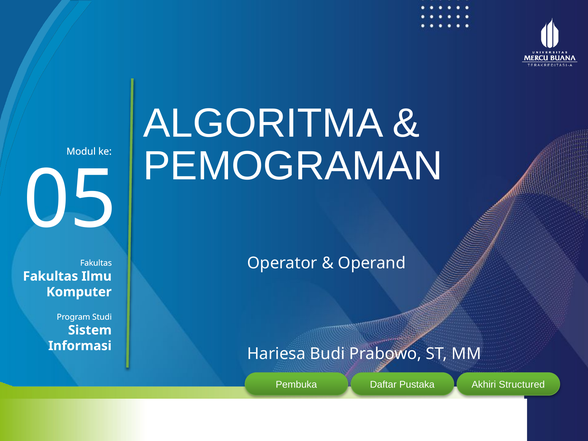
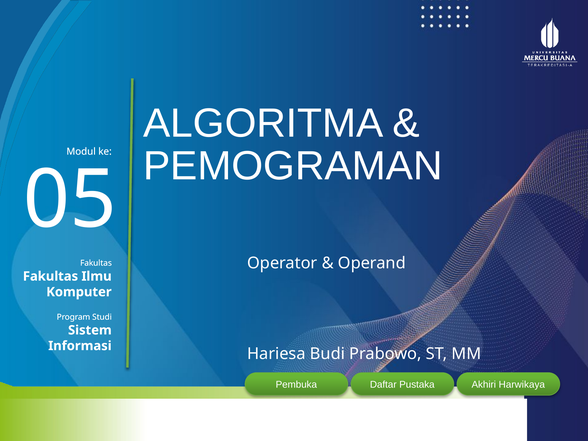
Structured: Structured -> Harwikaya
